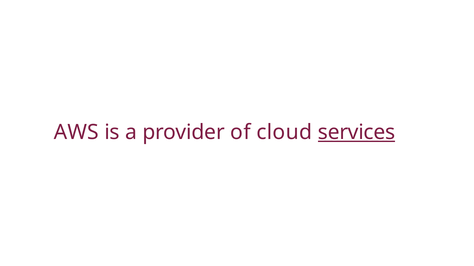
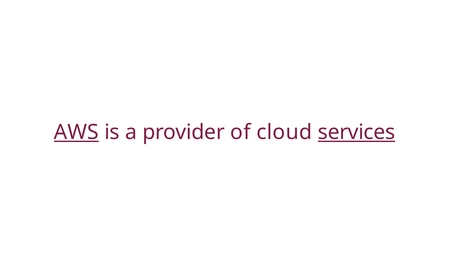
AWS underline: none -> present
